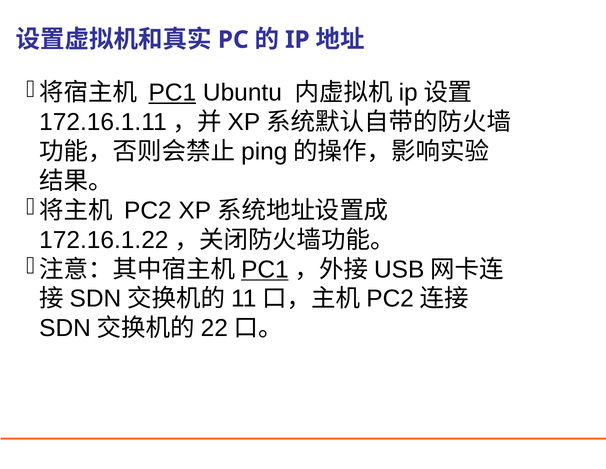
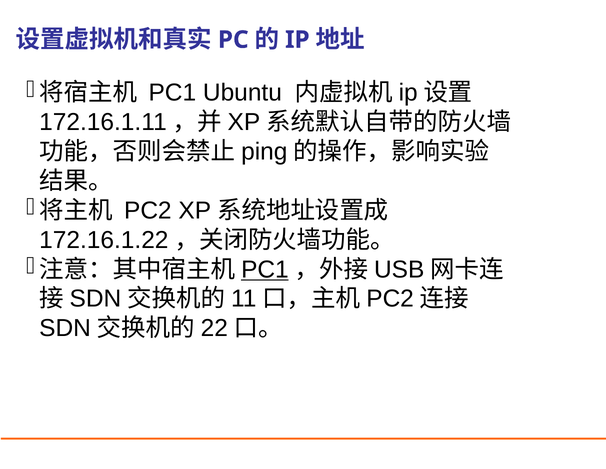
PC1 at (172, 93) underline: present -> none
